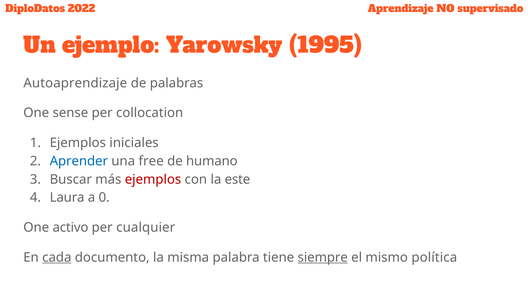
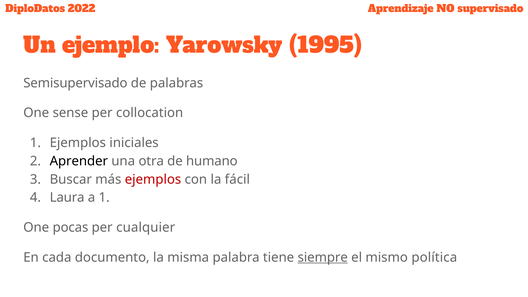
Autoaprendizaje: Autoaprendizaje -> Semisupervisado
Aprender colour: blue -> black
free: free -> otra
este: este -> fácil
a 0: 0 -> 1
activo: activo -> pocas
cada underline: present -> none
